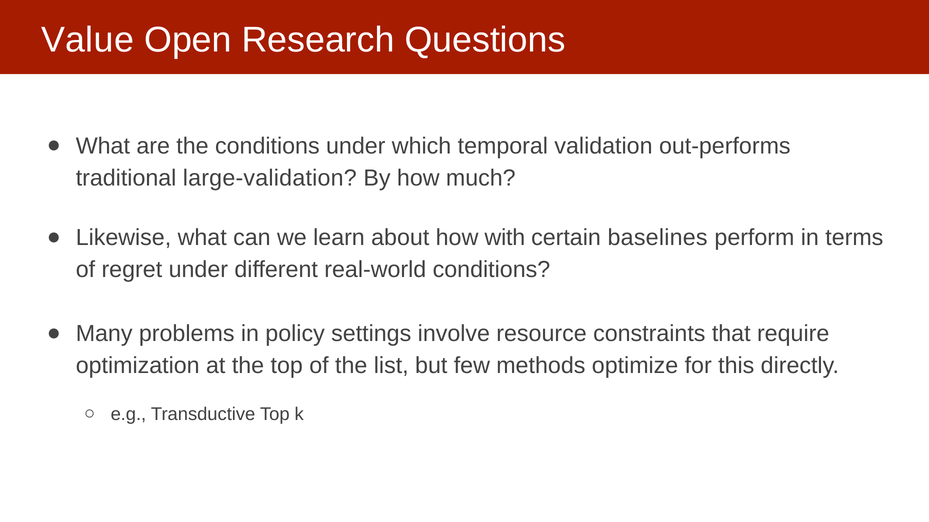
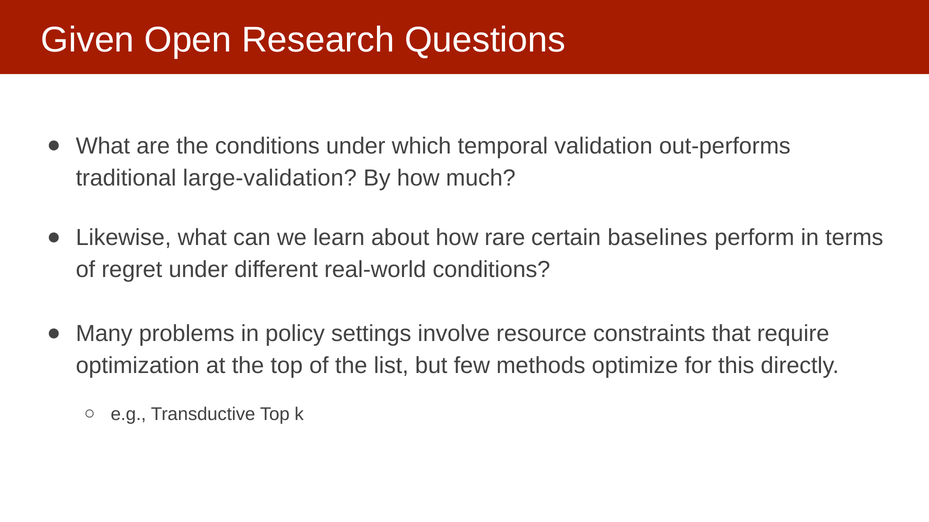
Value: Value -> Given
with: with -> rare
